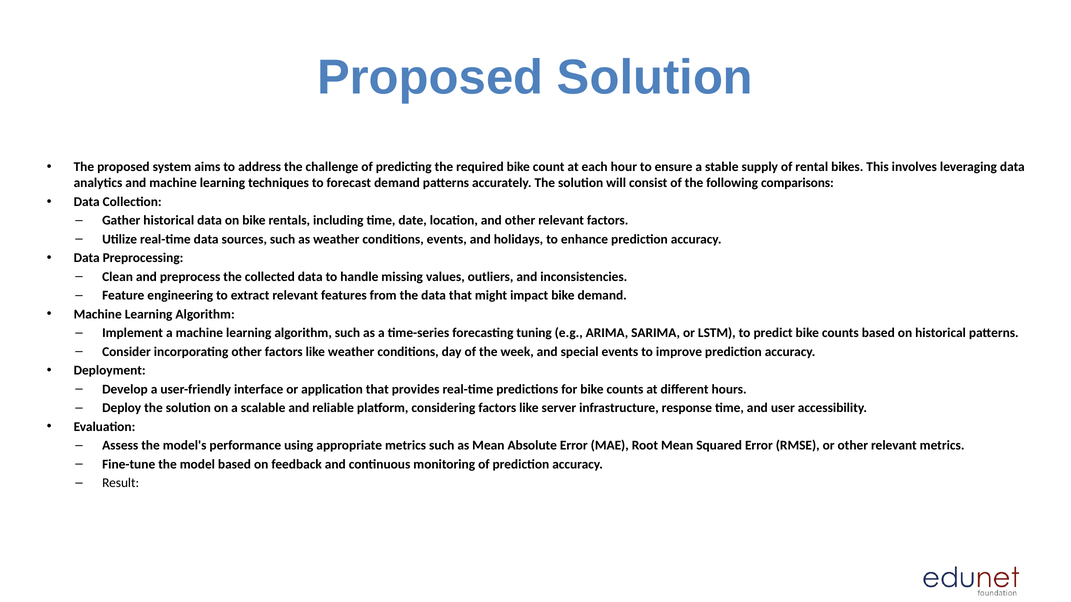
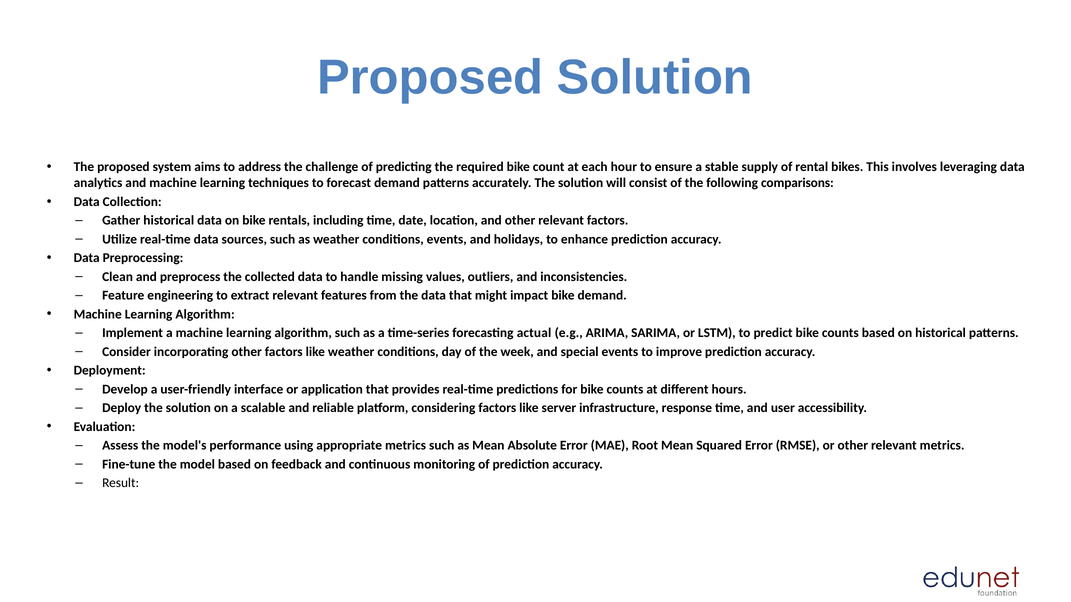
tuning: tuning -> actual
